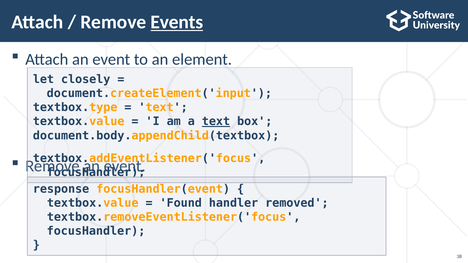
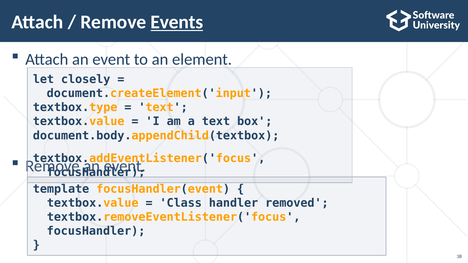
text at (216, 122) underline: present -> none
response: response -> template
Found: Found -> Class
